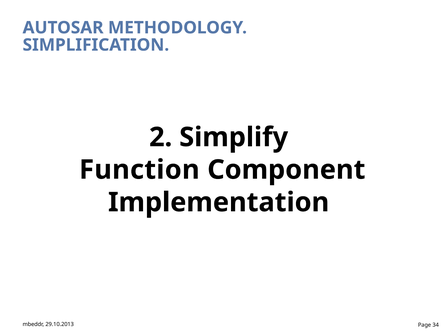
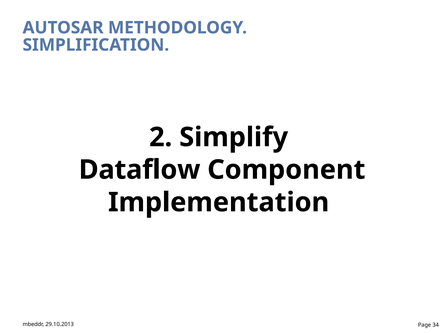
Function: Function -> Dataflow
